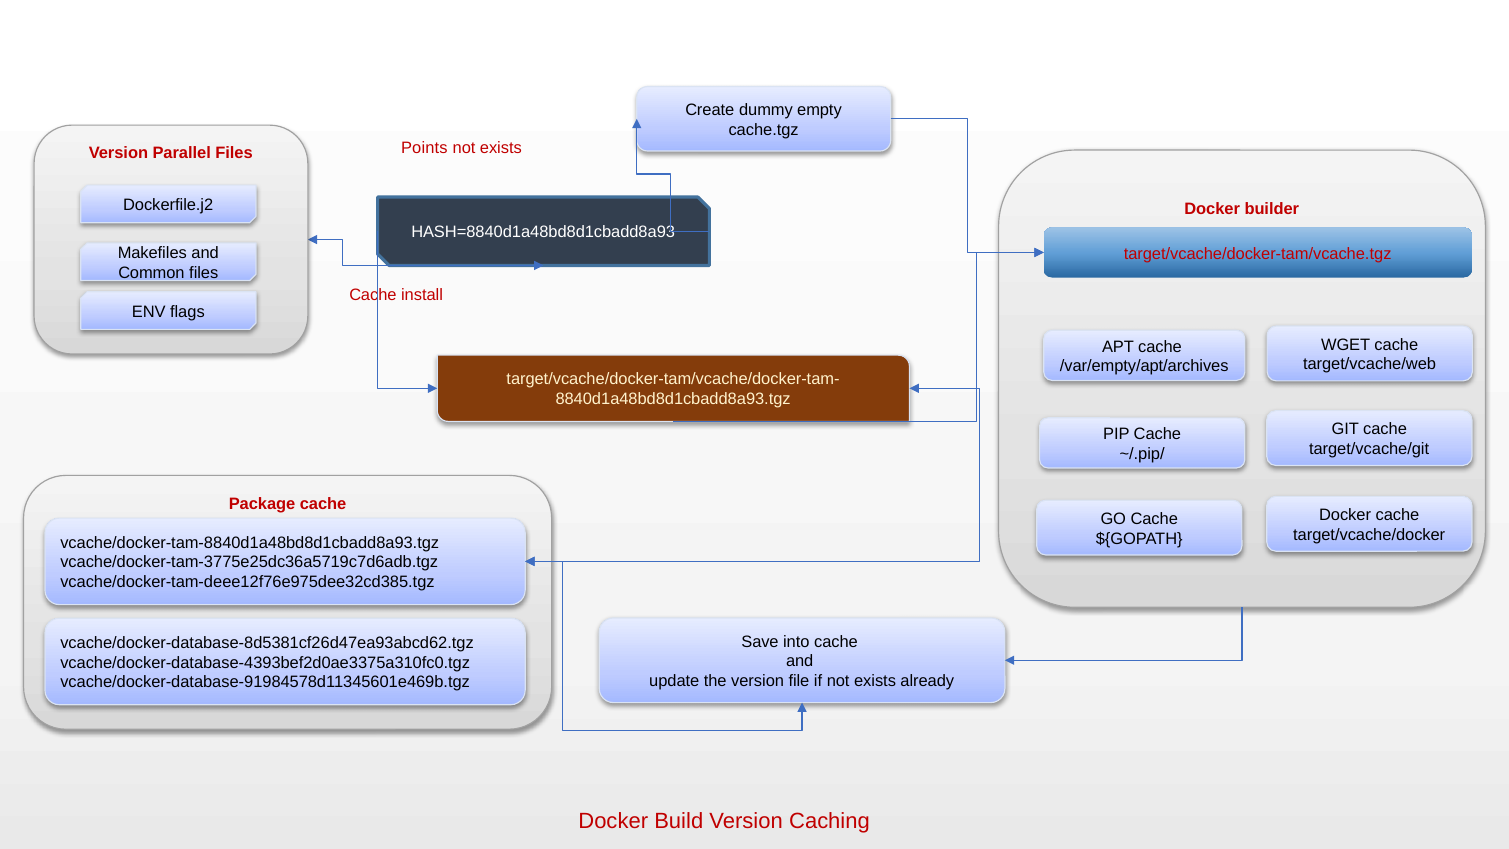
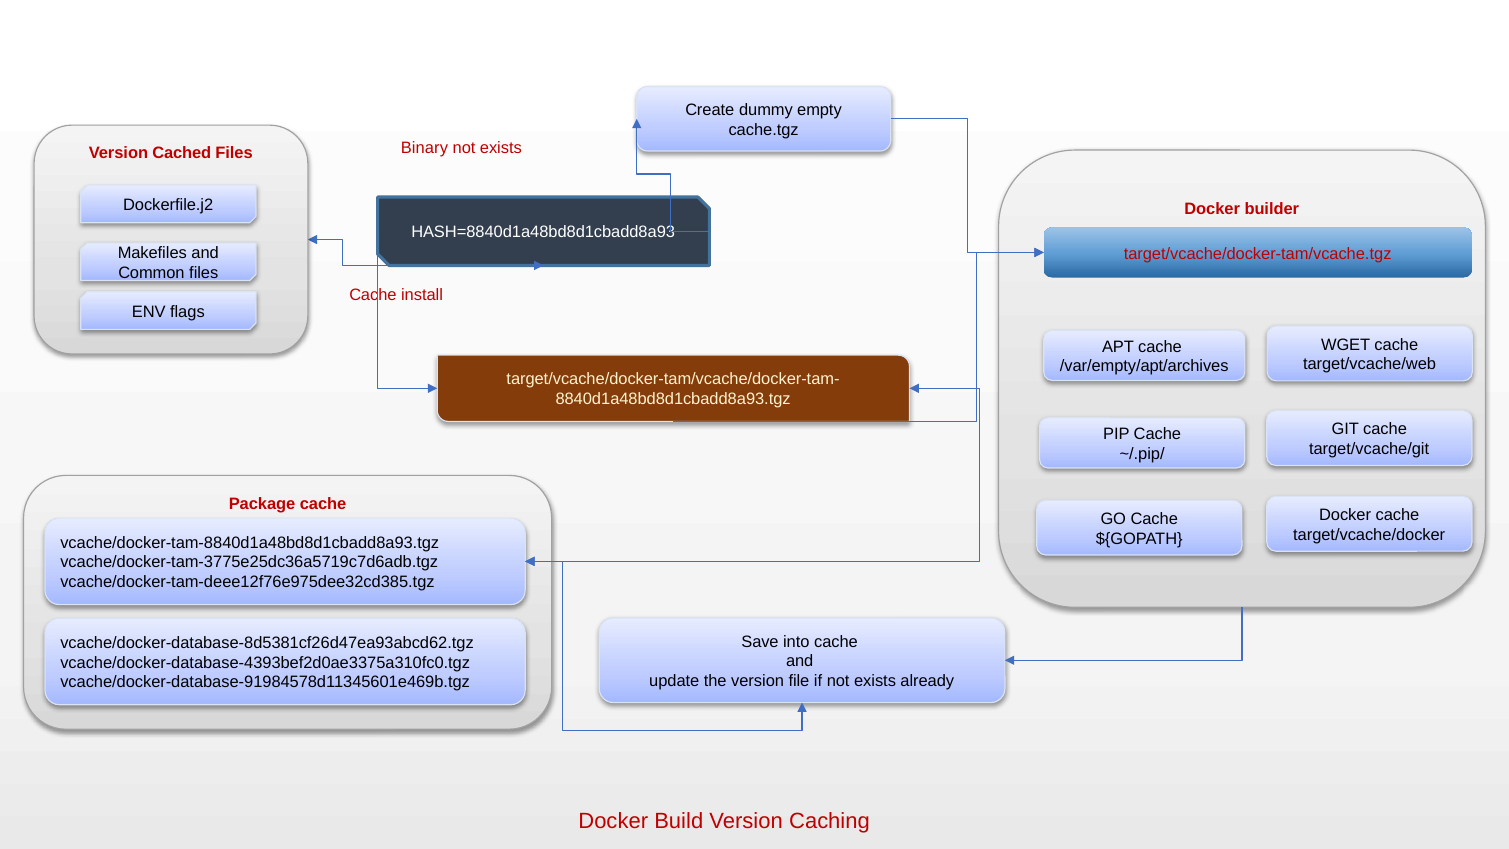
Points: Points -> Binary
Parallel: Parallel -> Cached
